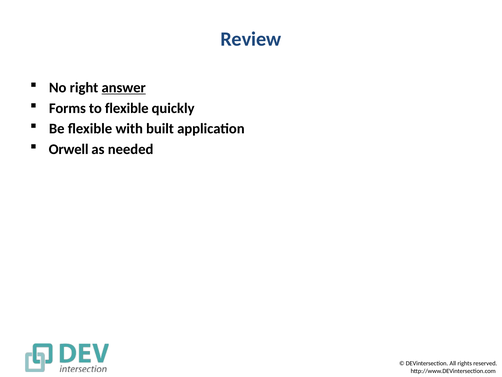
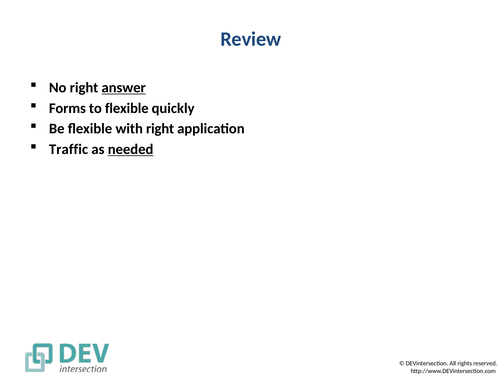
with built: built -> right
Orwell: Orwell -> Traffic
needed underline: none -> present
